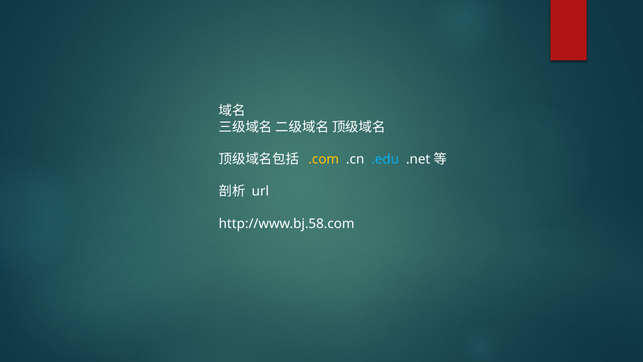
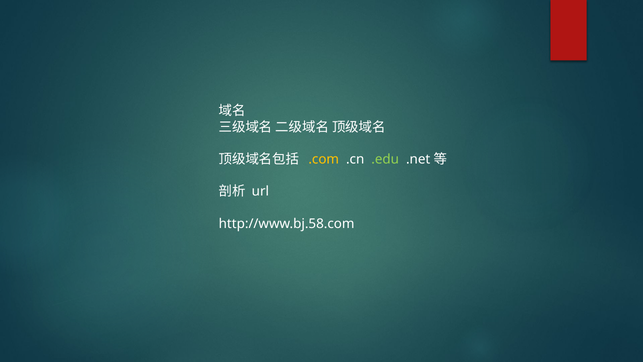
.edu colour: light blue -> light green
